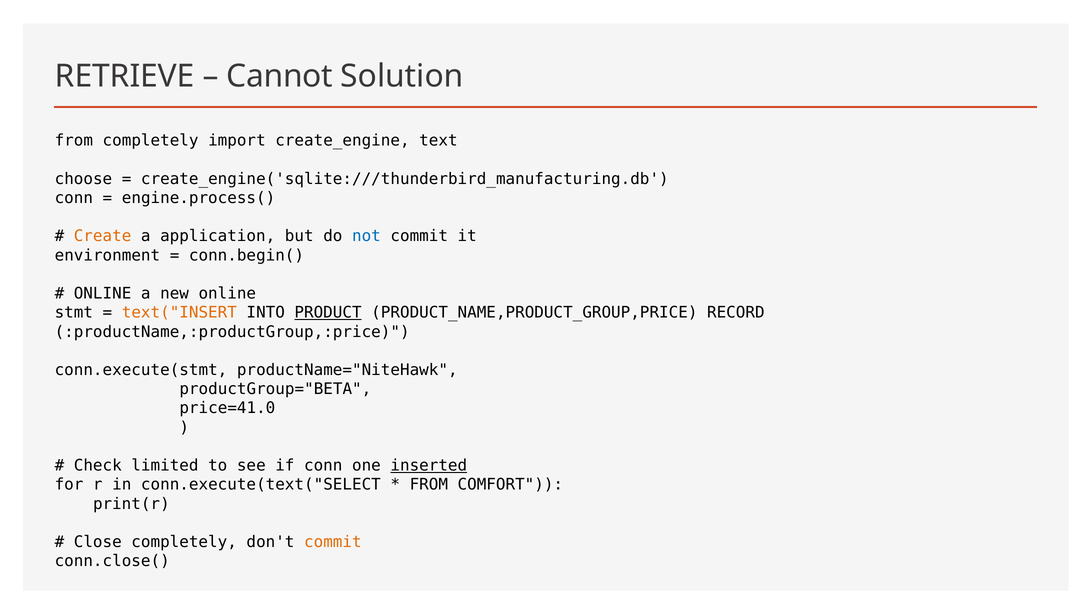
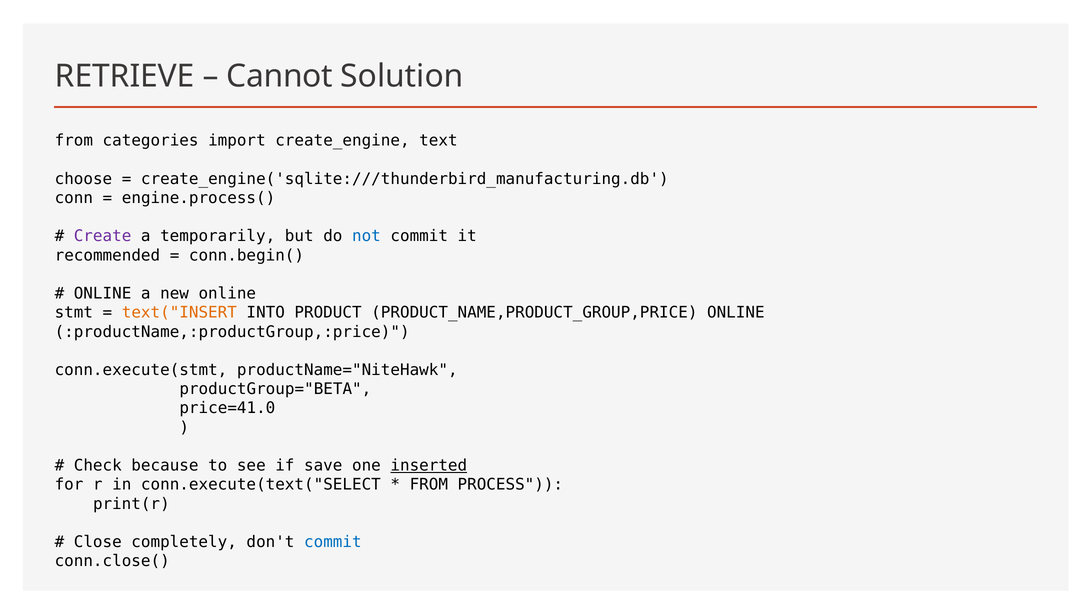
from completely: completely -> categories
Create colour: orange -> purple
application: application -> temporarily
environment: environment -> recommended
PRODUCT underline: present -> none
PRODUCT_NAME,PRODUCT_GROUP,PRICE RECORD: RECORD -> ONLINE
limited: limited -> because
if conn: conn -> save
COMFORT: COMFORT -> PROCESS
commit at (333, 542) colour: orange -> blue
